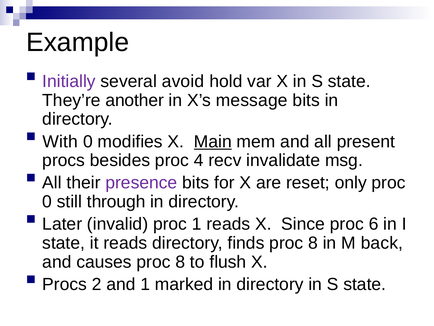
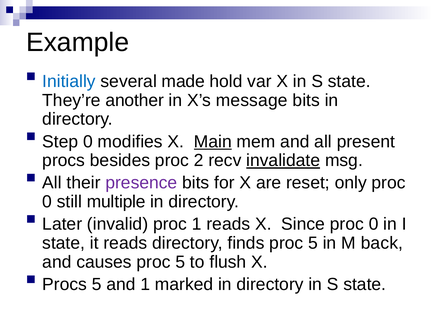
Initially colour: purple -> blue
avoid: avoid -> made
With: With -> Step
4: 4 -> 2
invalidate underline: none -> present
through: through -> multiple
Since proc 6: 6 -> 0
finds proc 8: 8 -> 5
causes proc 8: 8 -> 5
Procs 2: 2 -> 5
